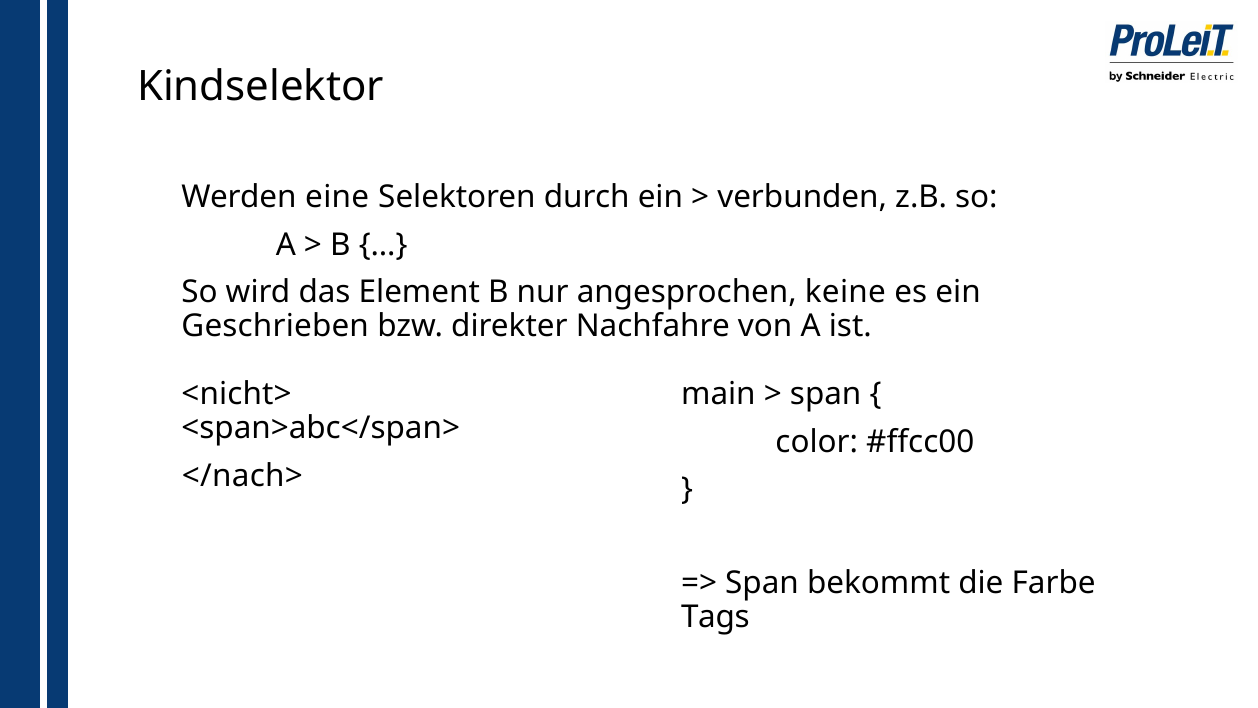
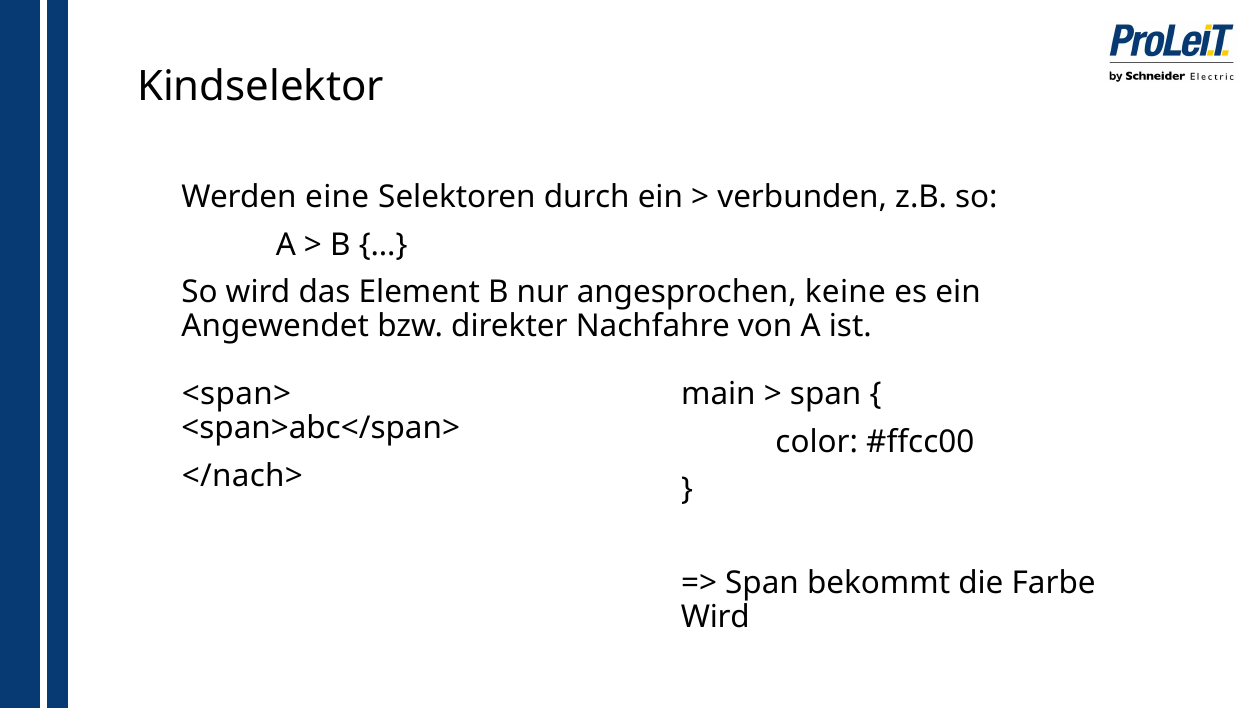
Geschrieben: Geschrieben -> Angewendet
<nicht>: <nicht> -> <span>
Tags at (715, 617): Tags -> Wird
